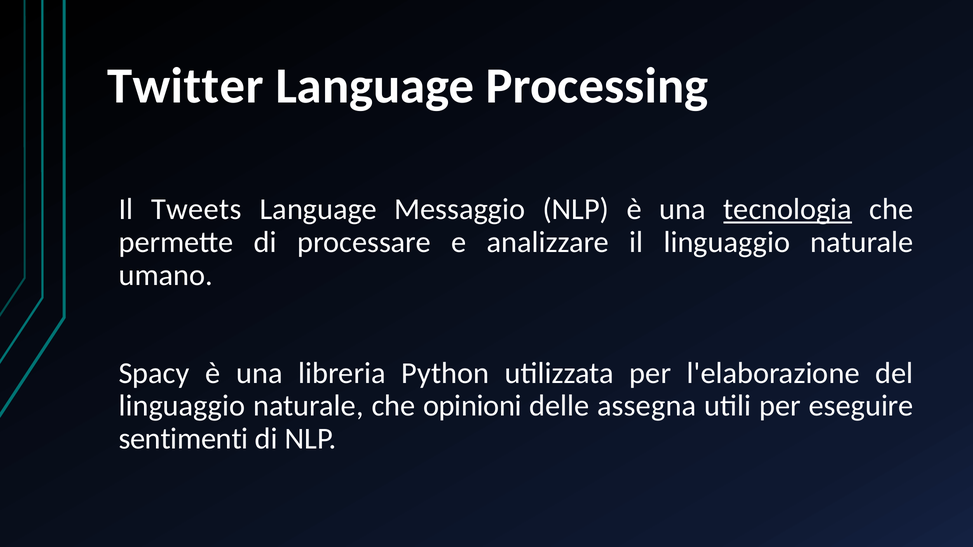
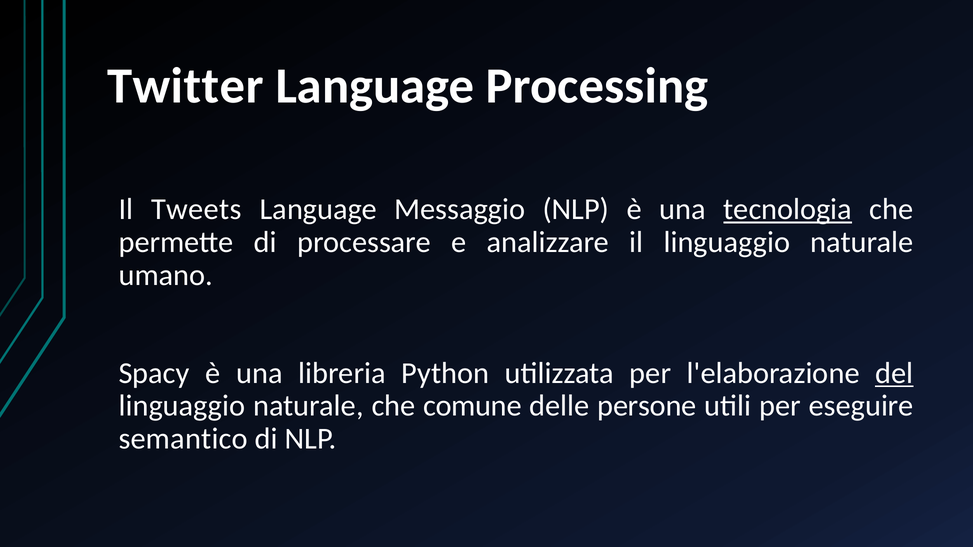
del underline: none -> present
opinioni: opinioni -> comune
assegna: assegna -> persone
sentimenti: sentimenti -> semantico
